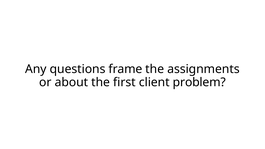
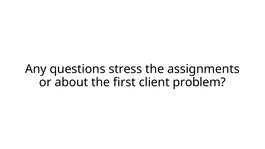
frame: frame -> stress
